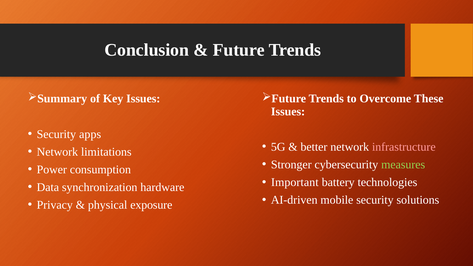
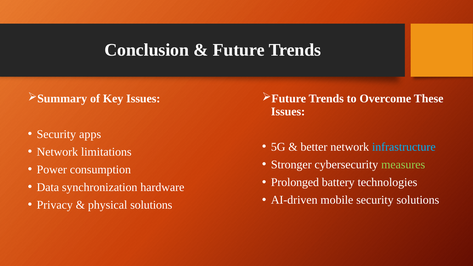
infrastructure colour: pink -> light blue
Important: Important -> Prolonged
physical exposure: exposure -> solutions
